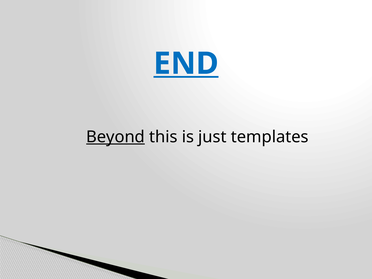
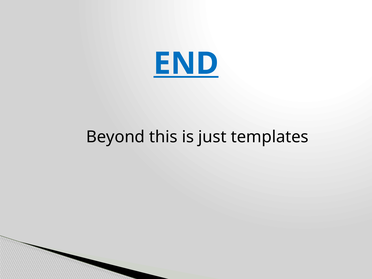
Beyond underline: present -> none
